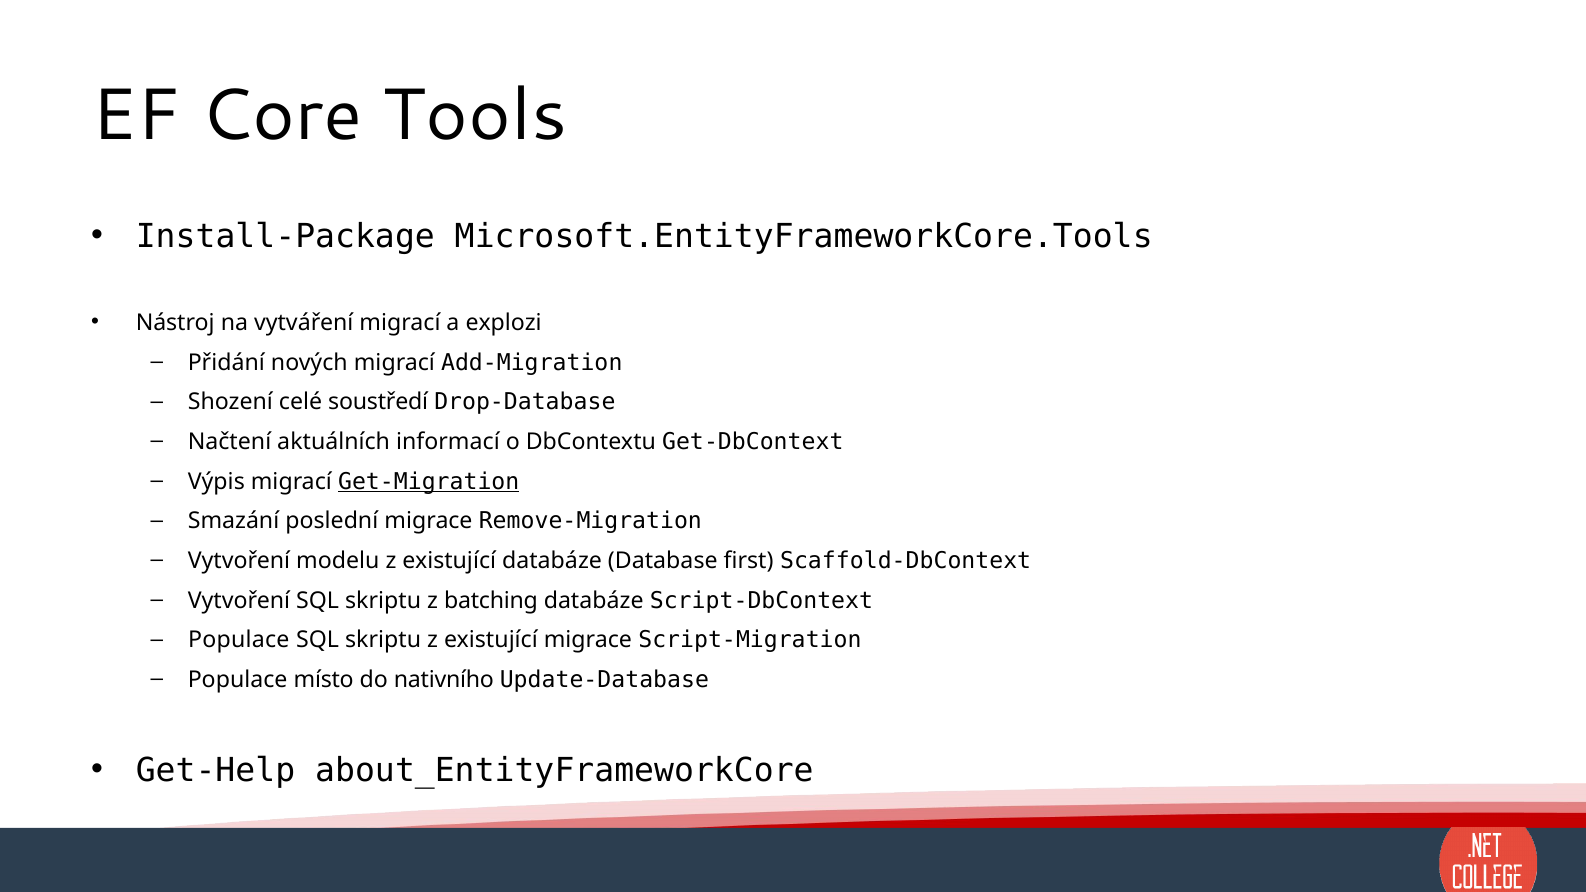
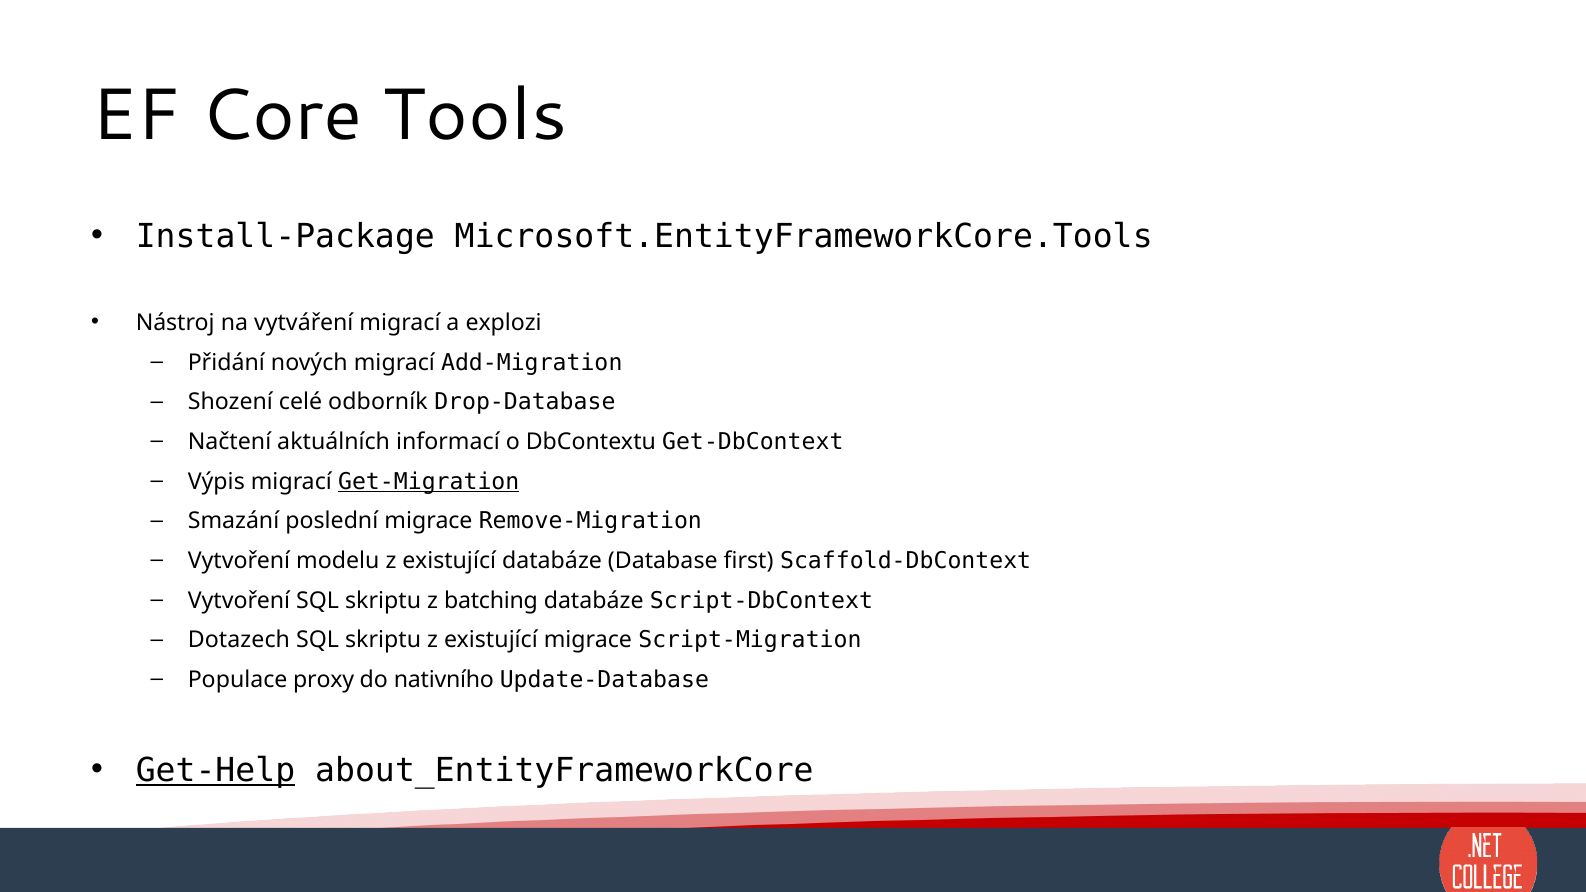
soustředí: soustředí -> odborník
Populace at (239, 640): Populace -> Dotazech
místo: místo -> proxy
Get-Help underline: none -> present
